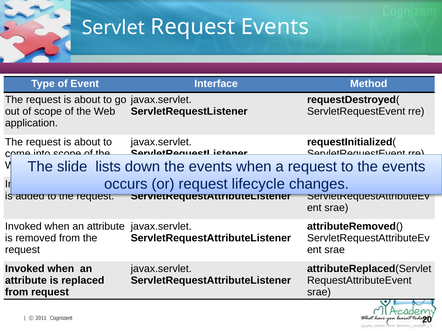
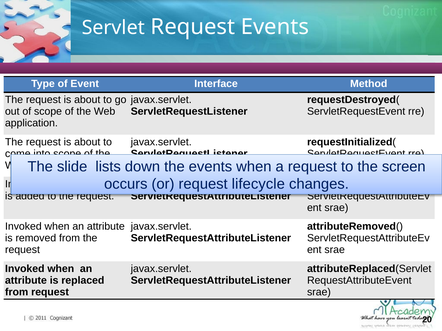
to the events: events -> screen
